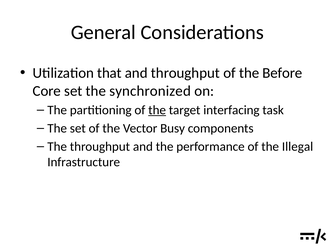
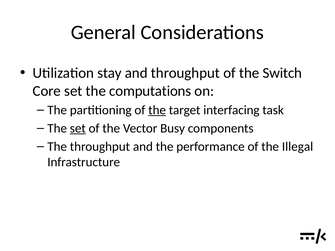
that: that -> stay
Before: Before -> Switch
synchronized: synchronized -> computations
set at (78, 128) underline: none -> present
